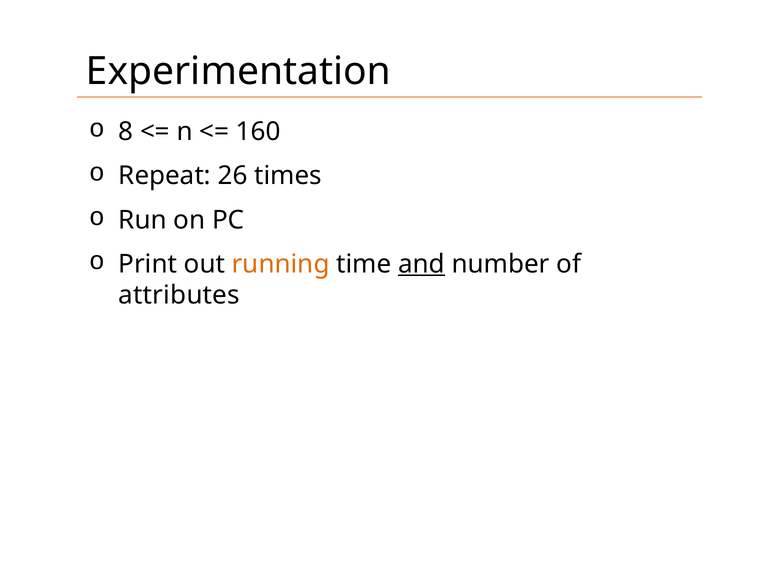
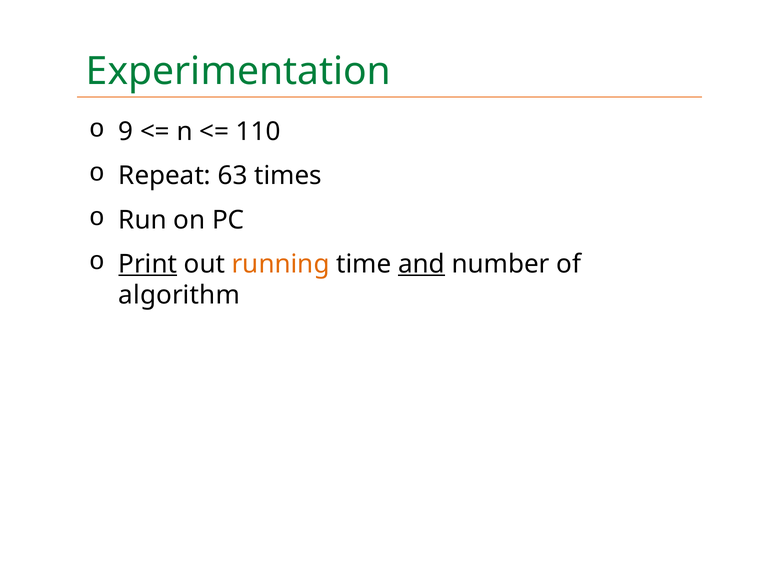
Experimentation colour: black -> green
8: 8 -> 9
160: 160 -> 110
26: 26 -> 63
Print underline: none -> present
attributes: attributes -> algorithm
